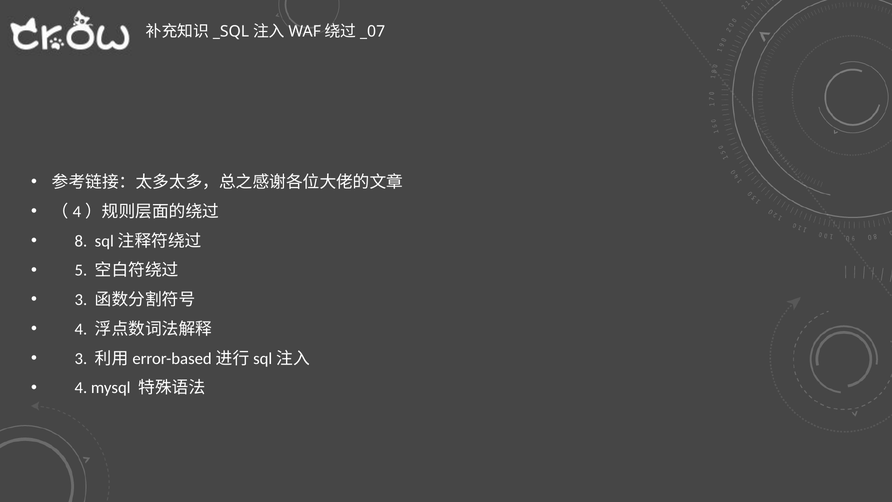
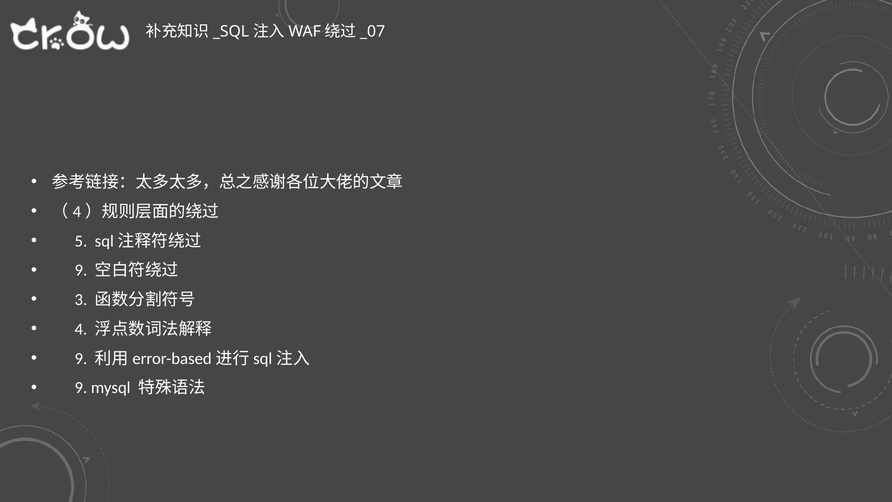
8: 8 -> 5
5 at (81, 270): 5 -> 9
3 at (81, 358): 3 -> 9
4 at (81, 388): 4 -> 9
